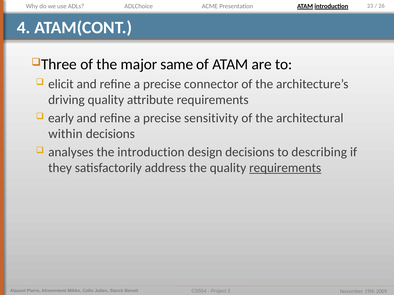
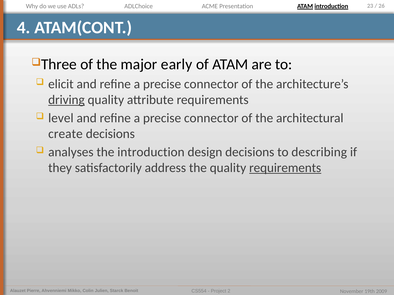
same: same -> early
driving underline: none -> present
early: early -> level
sensitivity at (211, 118): sensitivity -> connector
within: within -> create
